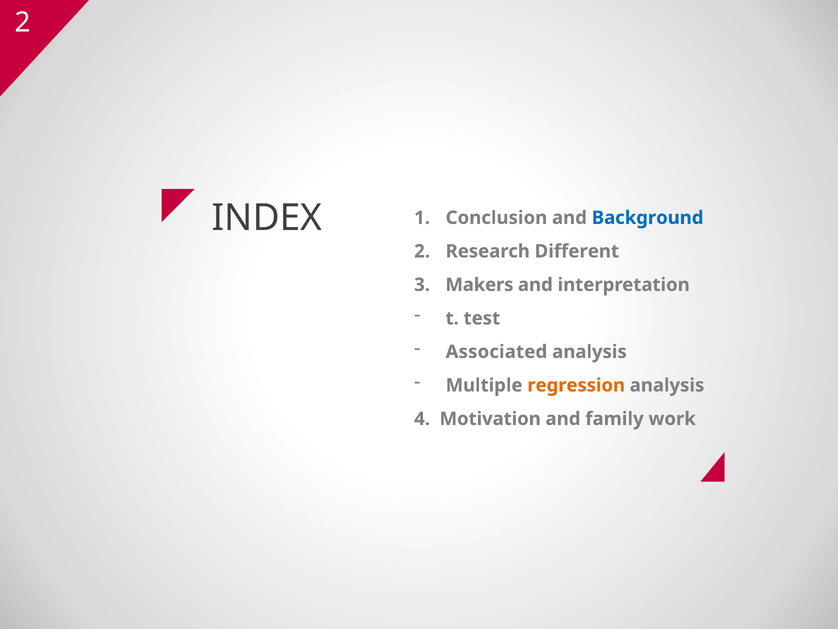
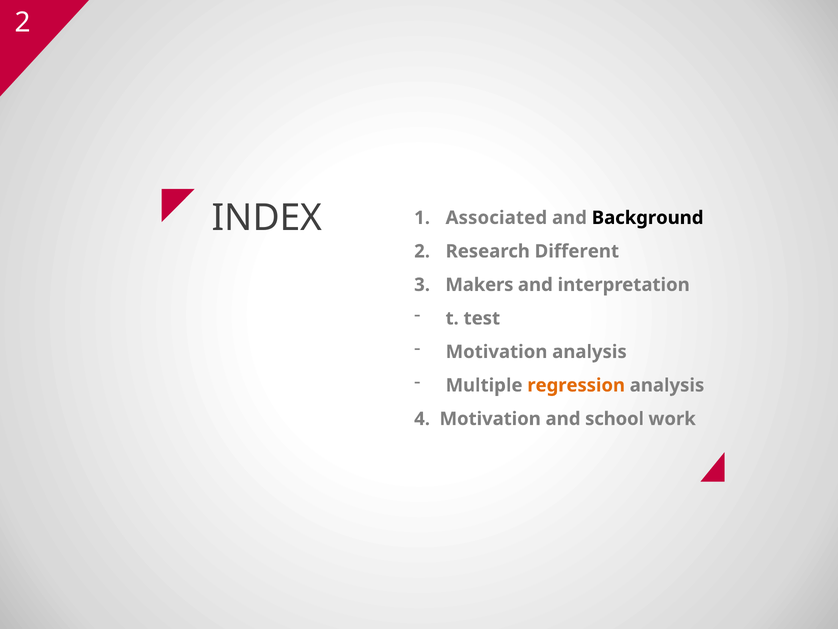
Conclusion: Conclusion -> Associated
Background colour: blue -> black
Associated at (496, 352): Associated -> Motivation
family: family -> school
